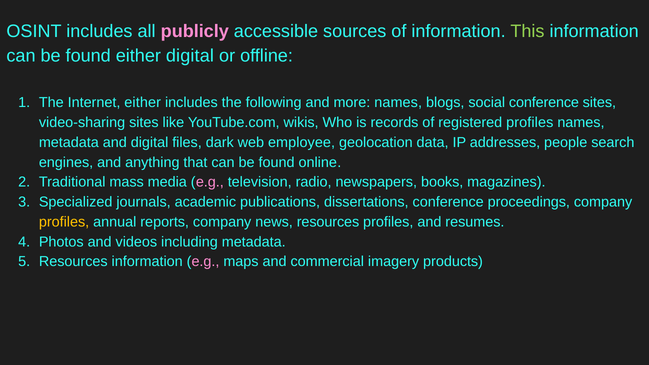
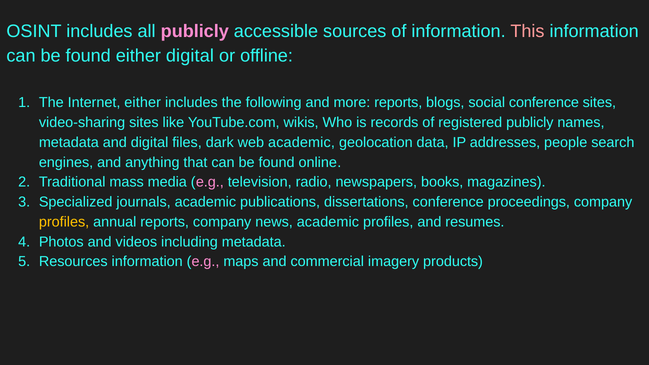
This colour: light green -> pink
more names: names -> reports
registered profiles: profiles -> publicly
web employee: employee -> academic
news resources: resources -> academic
